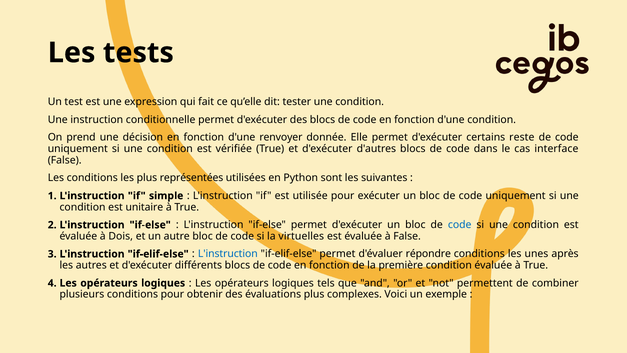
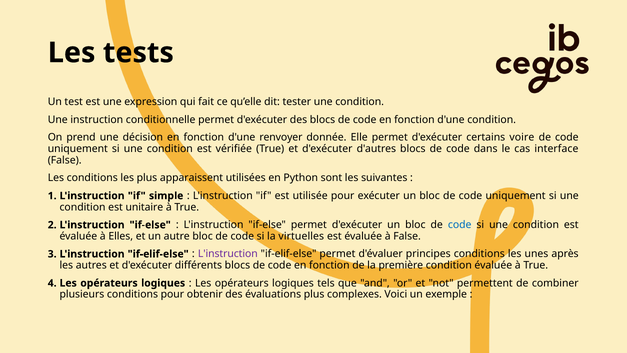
reste: reste -> voire
représentées: représentées -> apparaissent
Dois: Dois -> Elles
L'instruction at (228, 254) colour: blue -> purple
répondre: répondre -> principes
